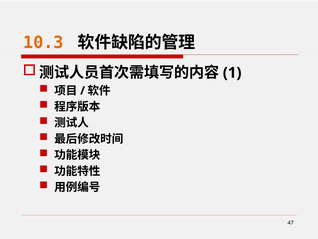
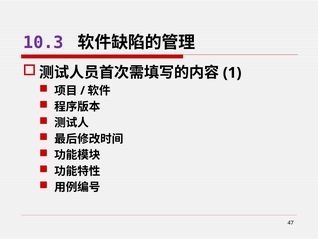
10.3 colour: orange -> purple
